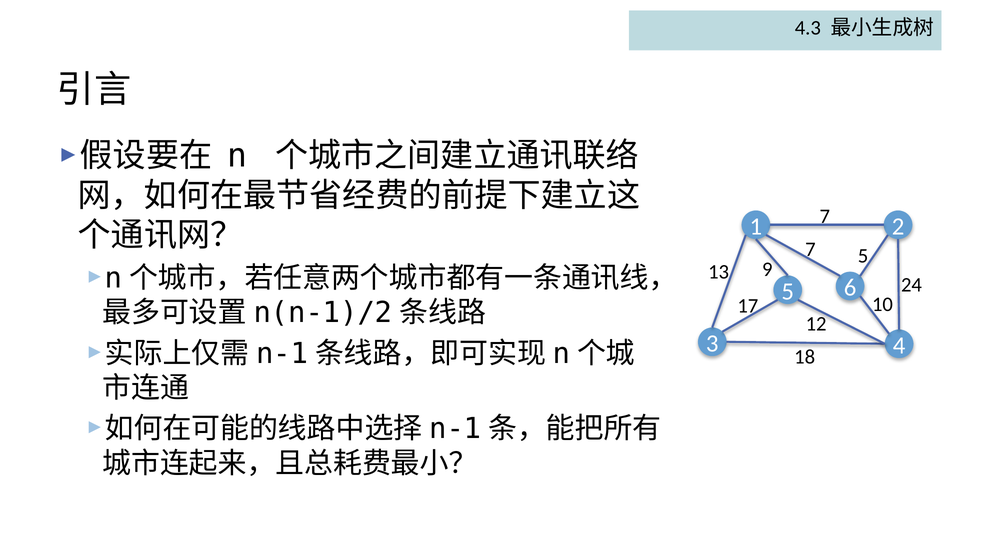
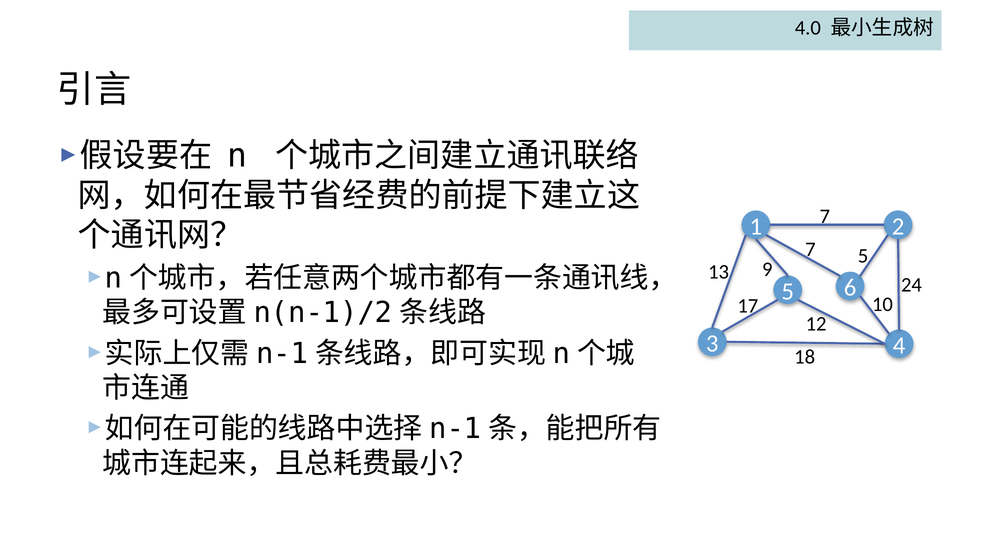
4.3: 4.3 -> 4.0
